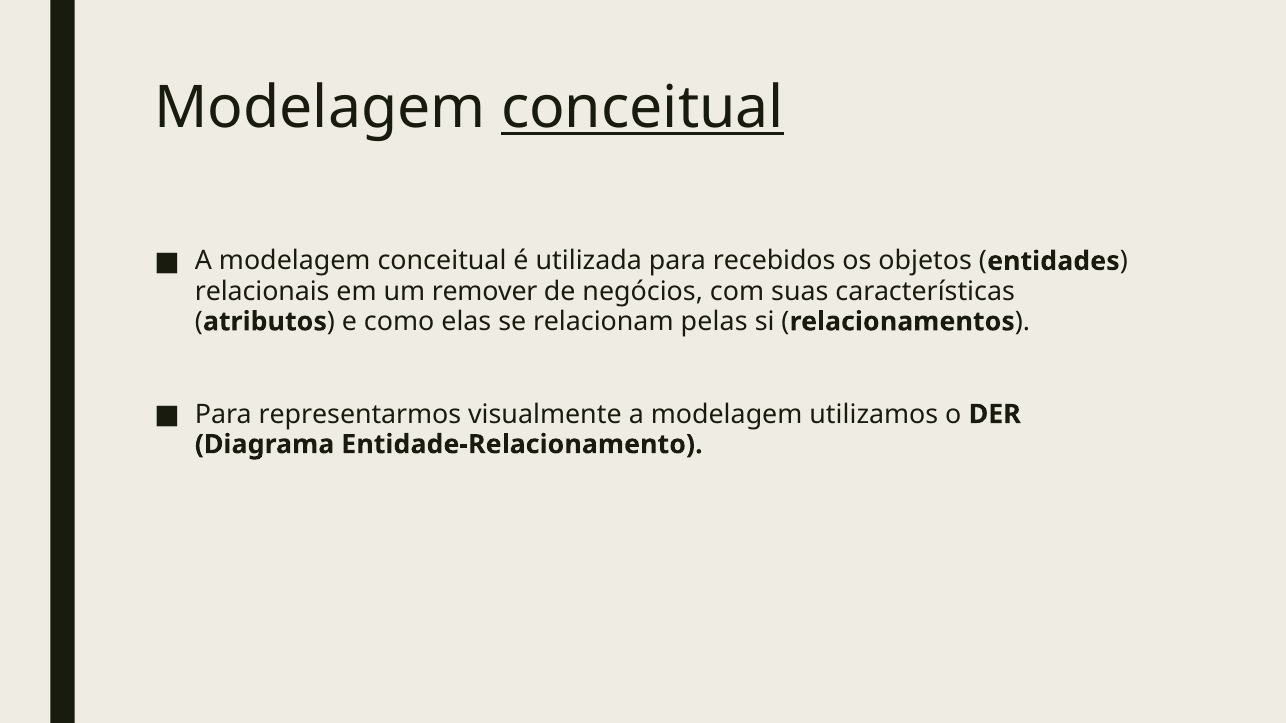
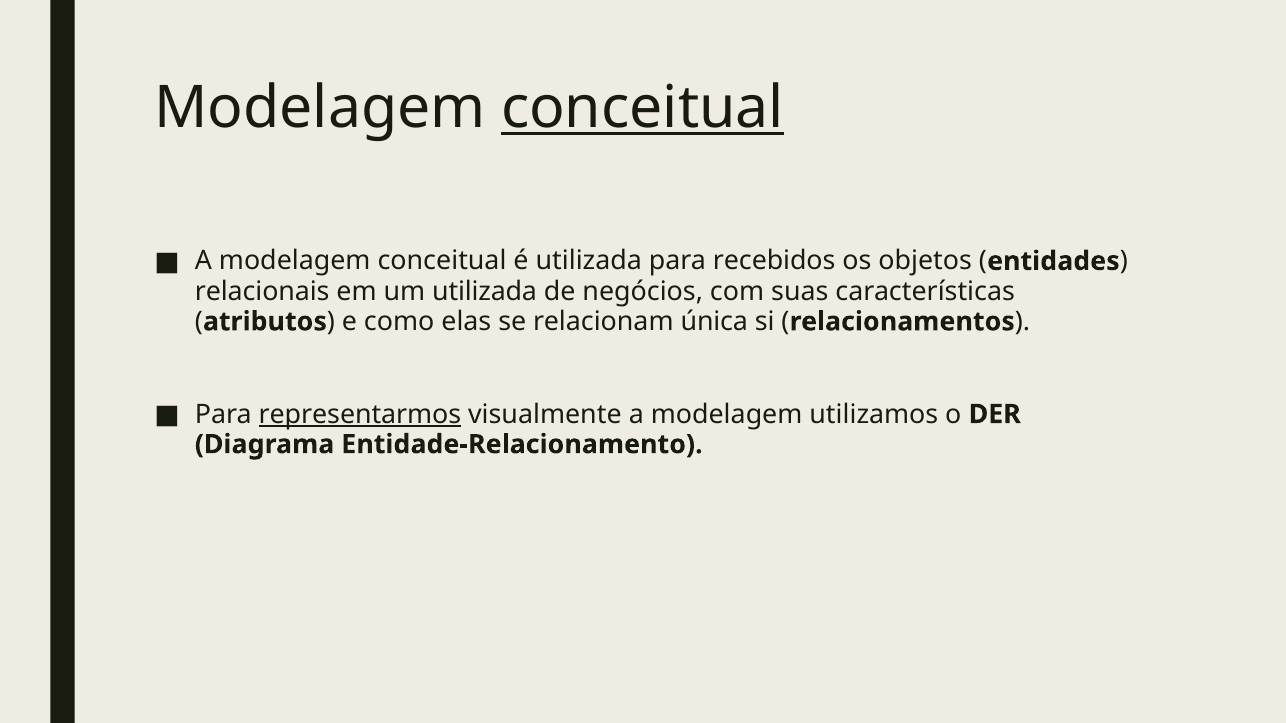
um remover: remover -> utilizada
pelas: pelas -> única
representarmos underline: none -> present
